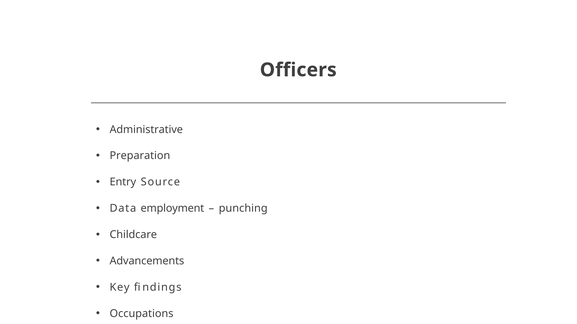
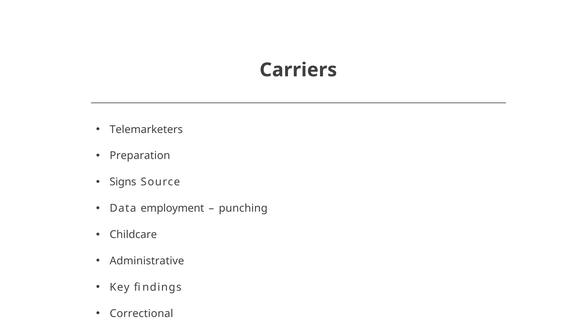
Officers: Officers -> Carriers
Administrative: Administrative -> Telemarketers
Entry: Entry -> Signs
Advancements: Advancements -> Administrative
Occupations: Occupations -> Correctional
